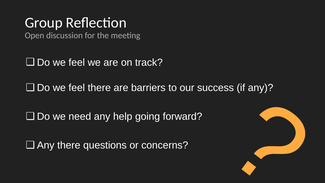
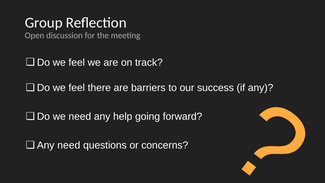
there at (69, 145): there -> need
